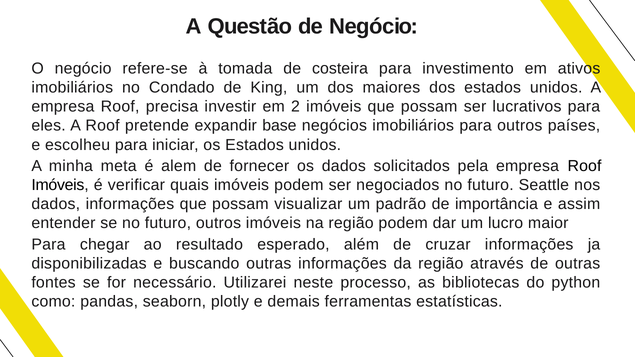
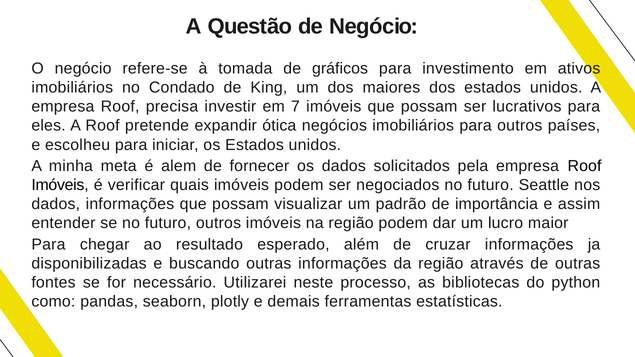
costeira: costeira -> gráficos
2: 2 -> 7
base: base -> ótica
